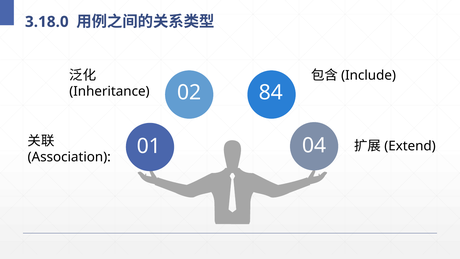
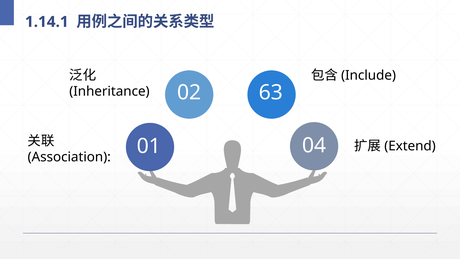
3.18.0: 3.18.0 -> 1.14.1
84: 84 -> 63
